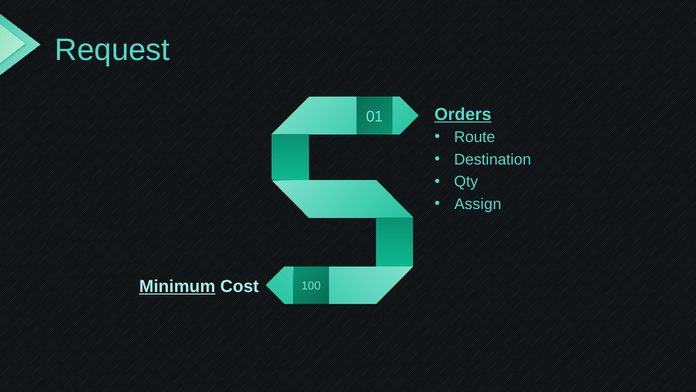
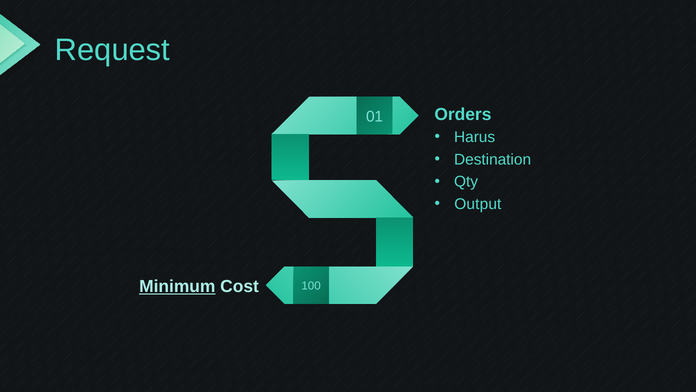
Orders underline: present -> none
Route: Route -> Harus
Assign: Assign -> Output
